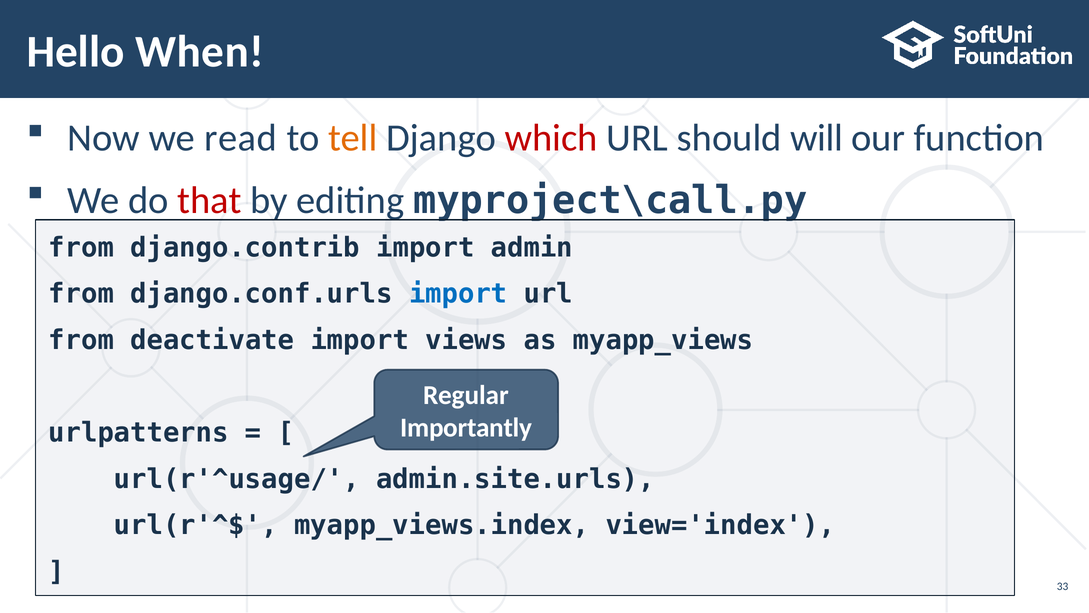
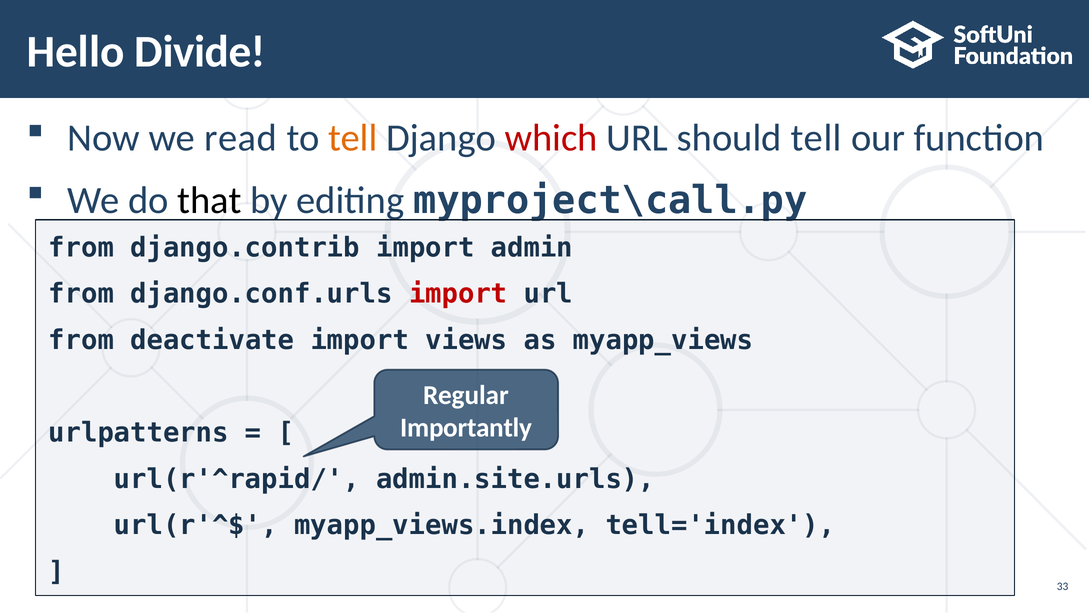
When: When -> Divide
should will: will -> tell
that colour: red -> black
import at (458, 294) colour: blue -> red
url(r'^usage/: url(r'^usage/ -> url(r'^rapid/
view='index: view='index -> tell='index
